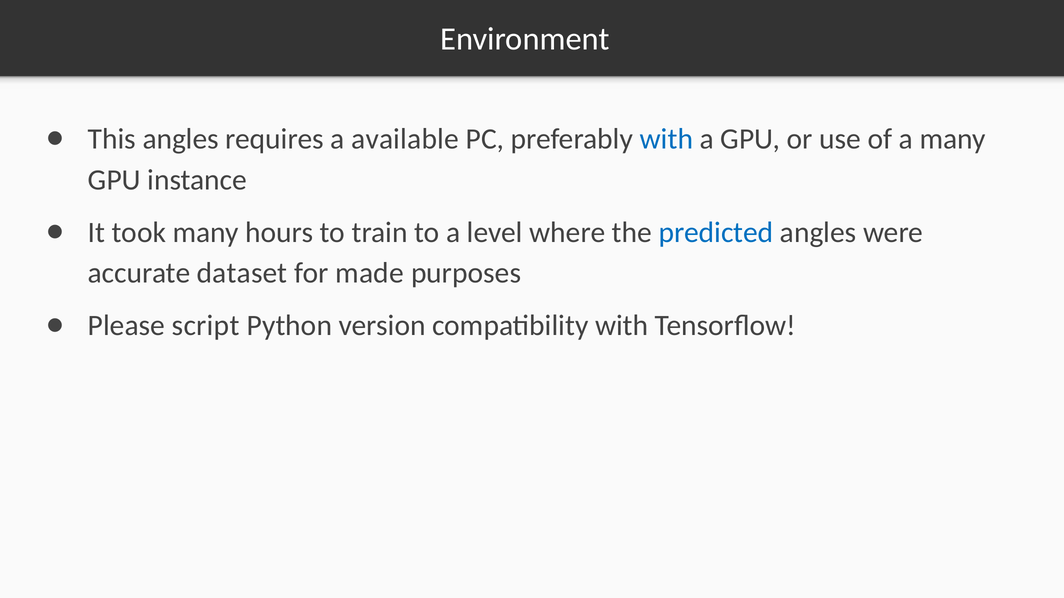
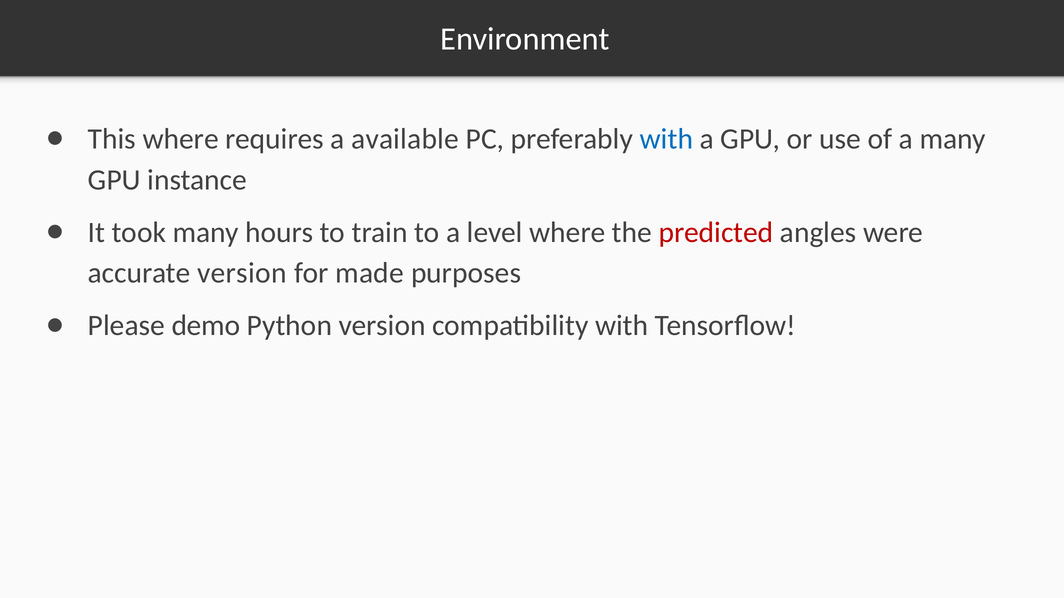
This angles: angles -> where
predicted colour: blue -> red
accurate dataset: dataset -> version
script: script -> demo
